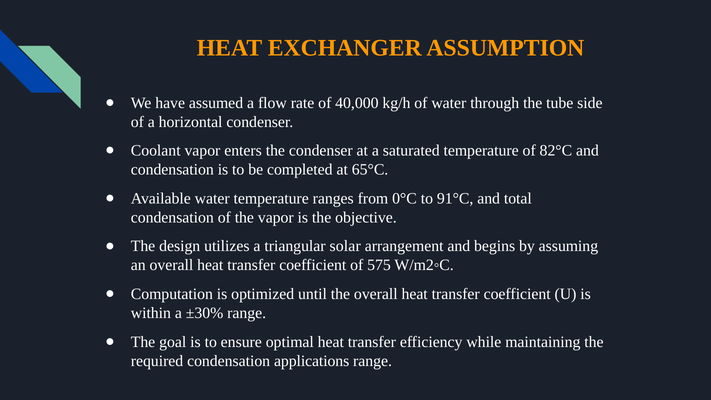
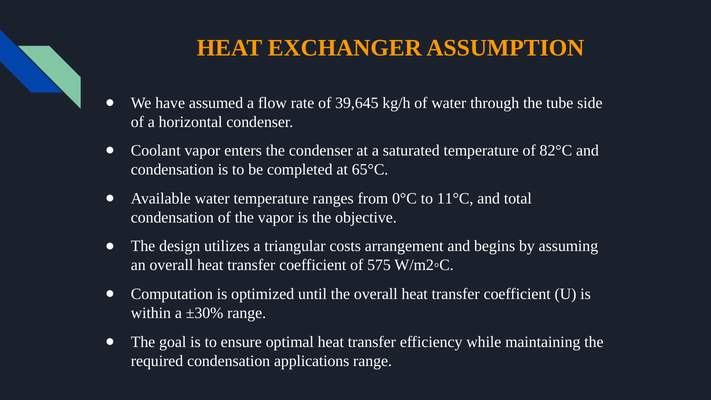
40,000: 40,000 -> 39,645
91°C: 91°C -> 11°C
solar: solar -> costs
